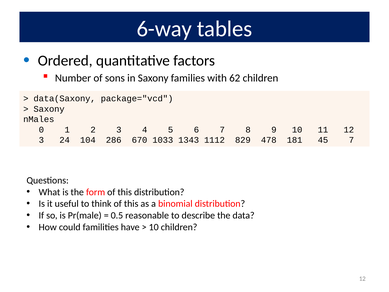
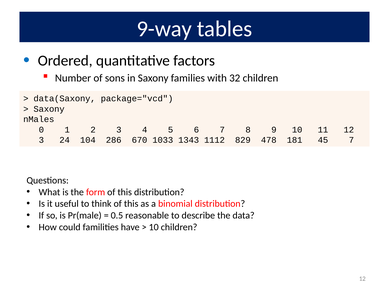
6-way: 6-way -> 9-way
62: 62 -> 32
